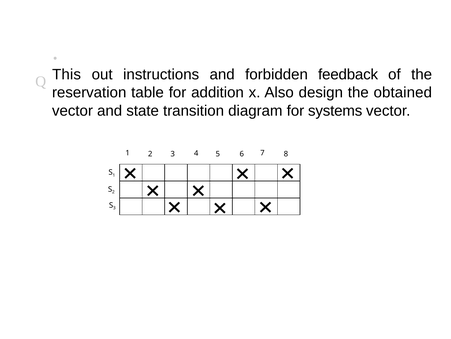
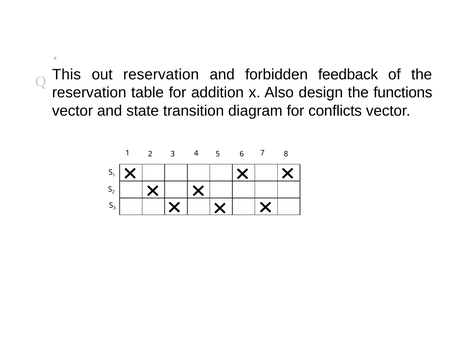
out instructions: instructions -> reservation
obtained: obtained -> functions
systems: systems -> conflicts
